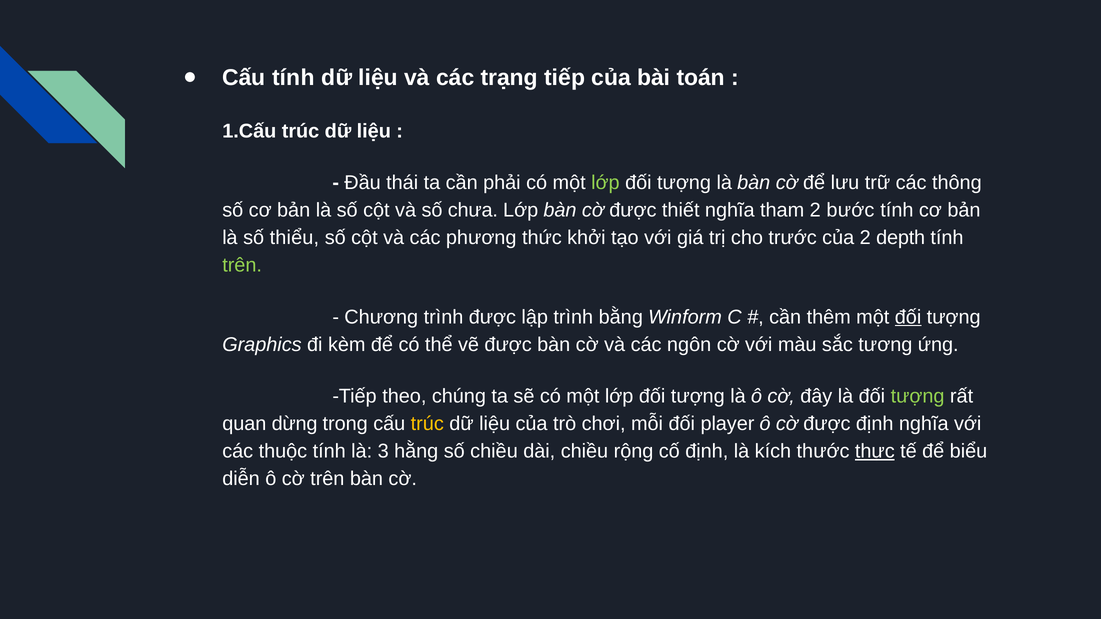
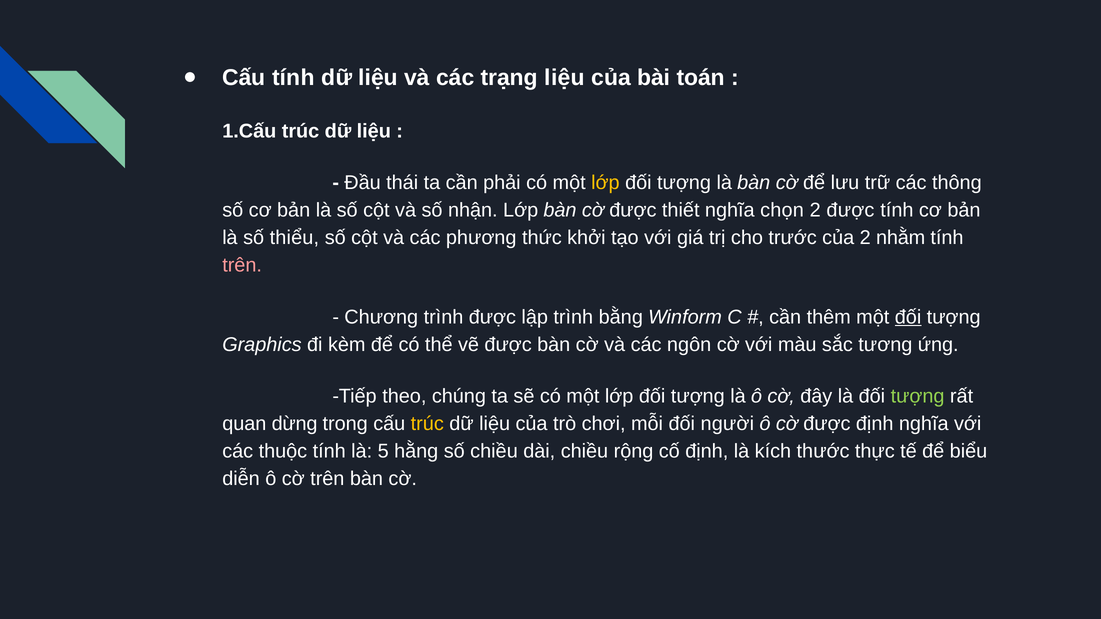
trạng tiếp: tiếp -> liệu
lớp at (605, 183) colour: light green -> yellow
chưa: chưa -> nhận
tham: tham -> chọn
2 bước: bước -> được
depth: depth -> nhằm
trên at (242, 265) colour: light green -> pink
player: player -> người
3: 3 -> 5
thực underline: present -> none
